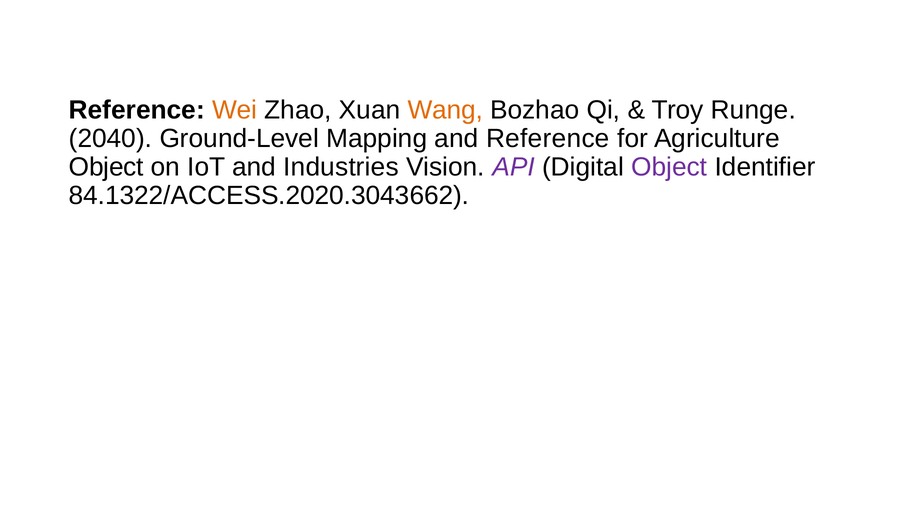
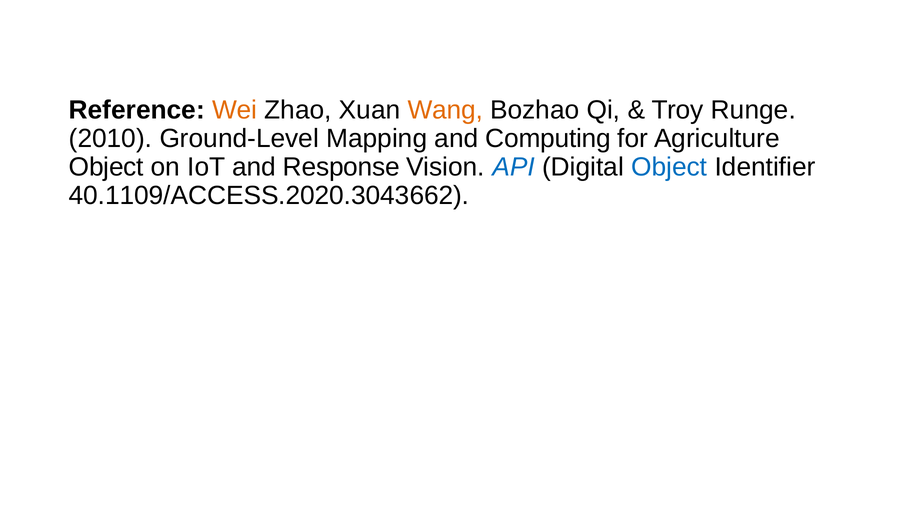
2040: 2040 -> 2010
and Reference: Reference -> Computing
Industries: Industries -> Response
API colour: purple -> blue
Object at (669, 167) colour: purple -> blue
84.1322/ACCESS.2020.3043662: 84.1322/ACCESS.2020.3043662 -> 40.1109/ACCESS.2020.3043662
